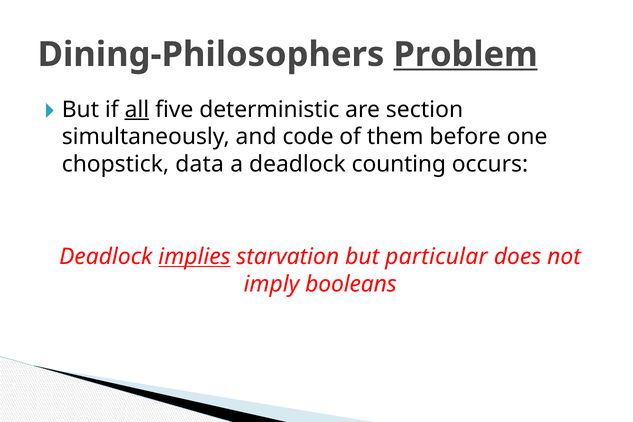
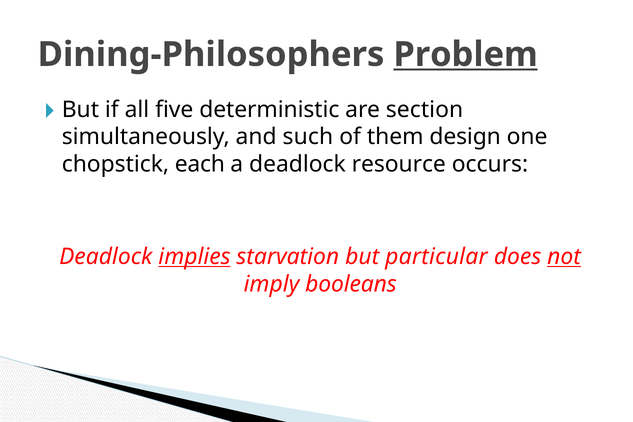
all underline: present -> none
code: code -> such
before: before -> design
data: data -> each
counting: counting -> resource
not underline: none -> present
